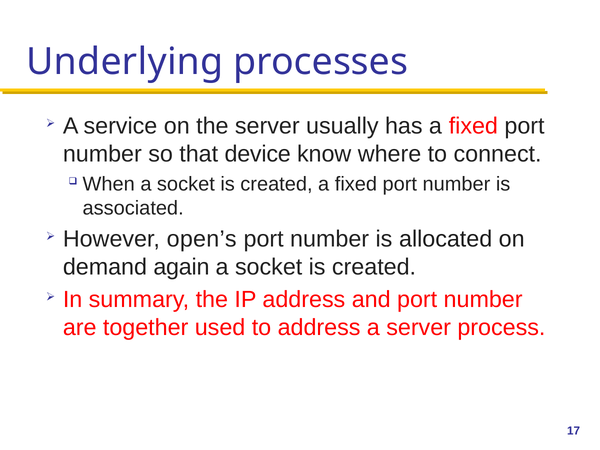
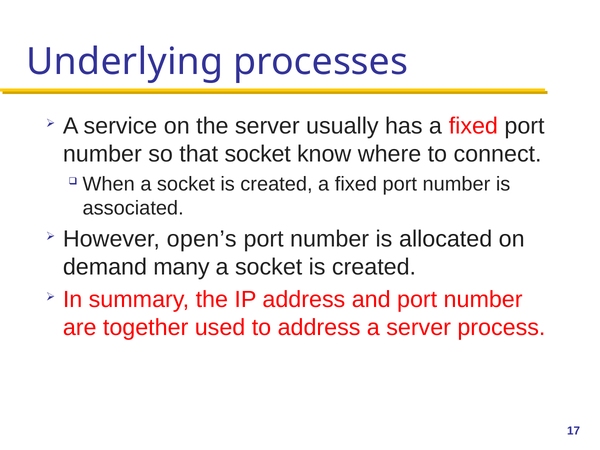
that device: device -> socket
again: again -> many
